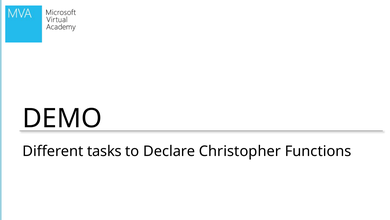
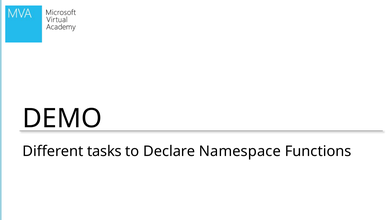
Christopher: Christopher -> Namespace
